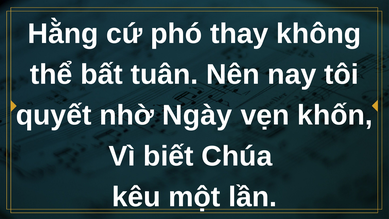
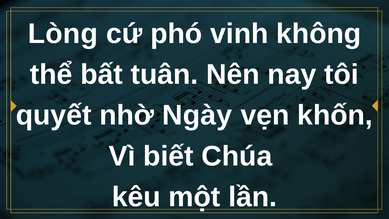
Hằng: Hằng -> Lòng
thay: thay -> vinh
